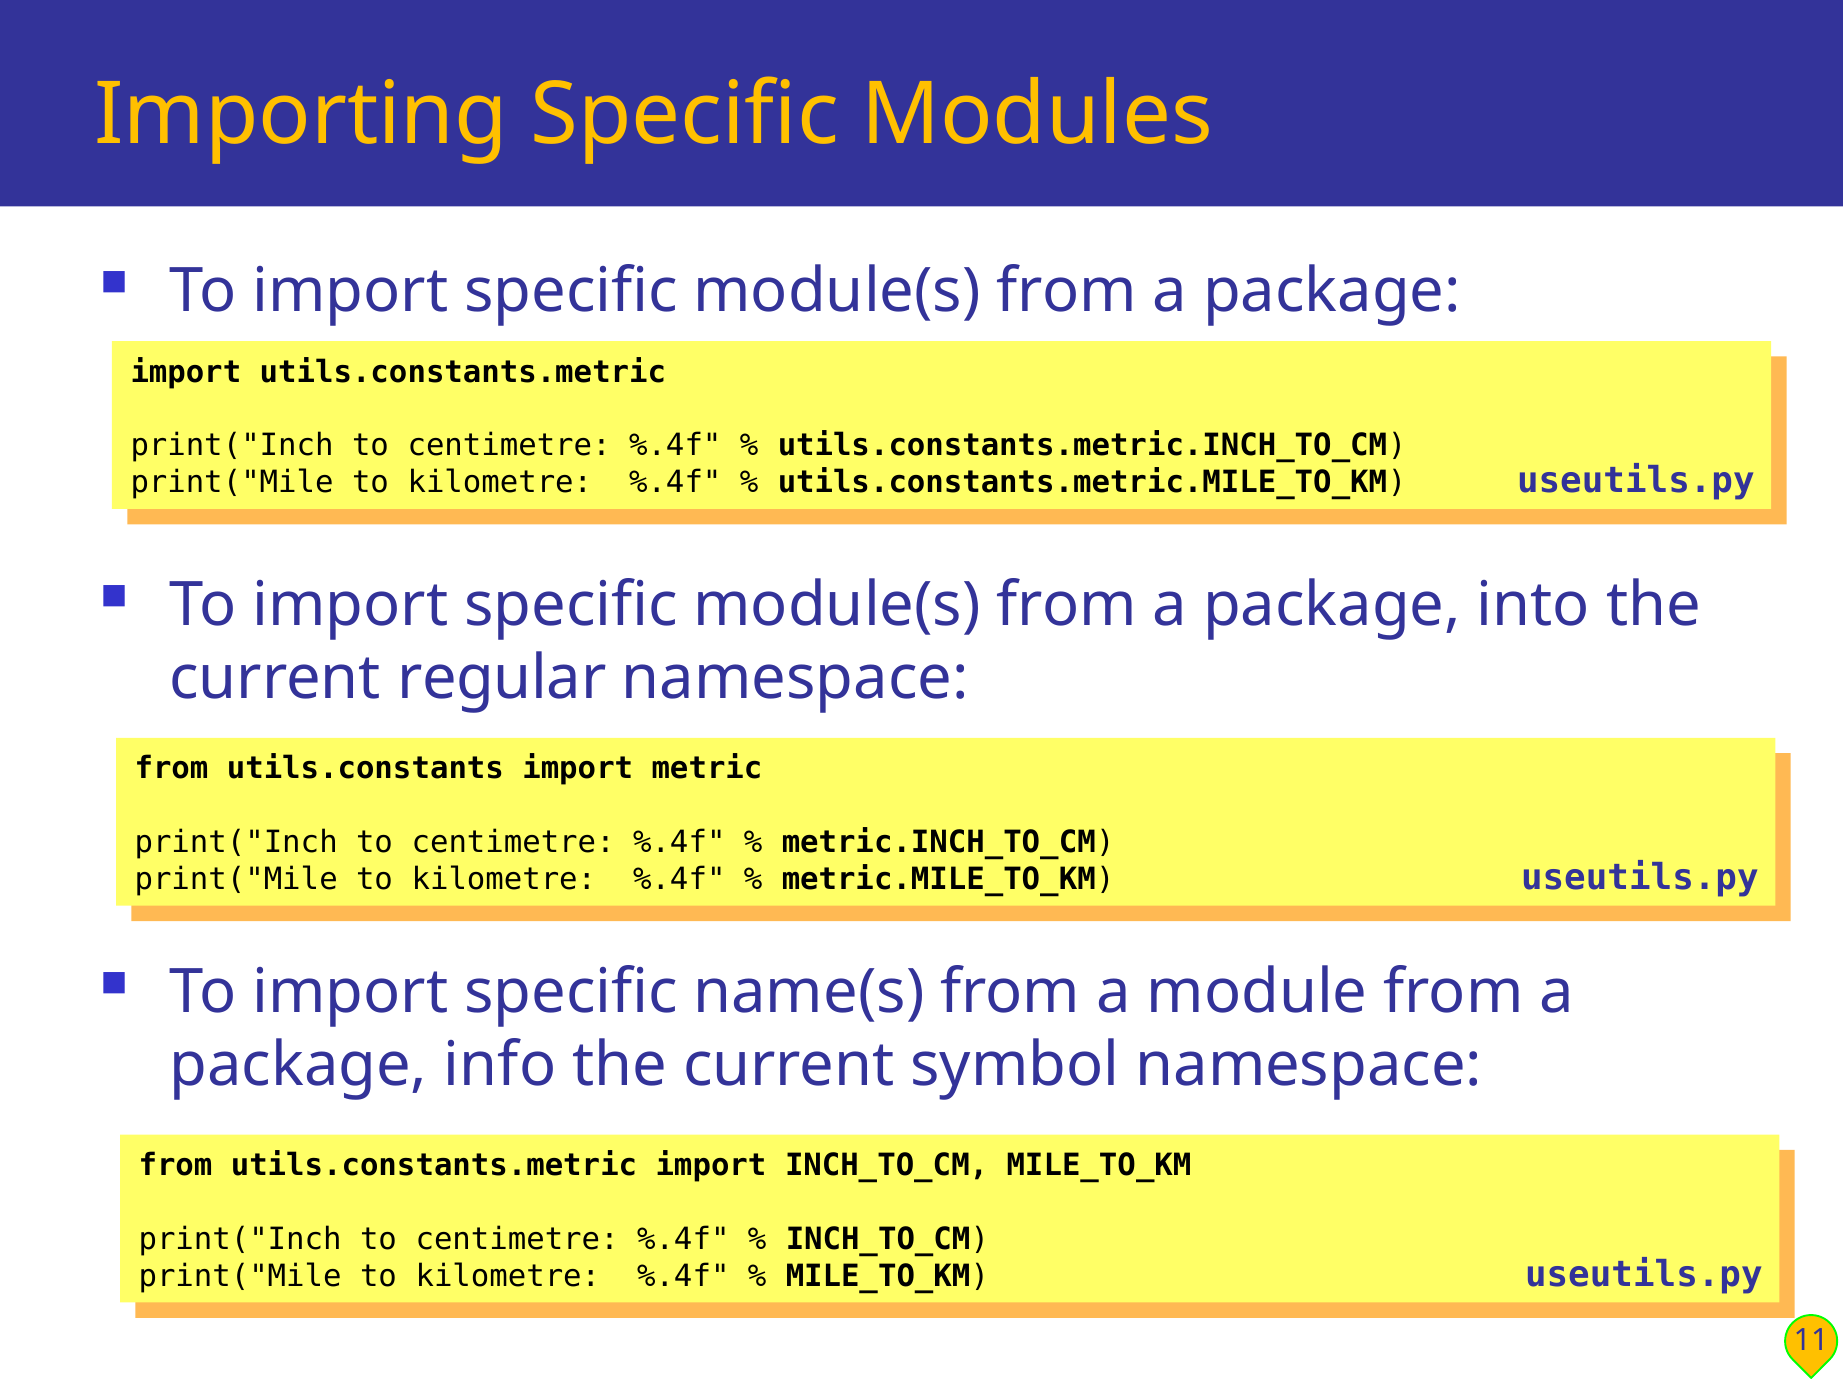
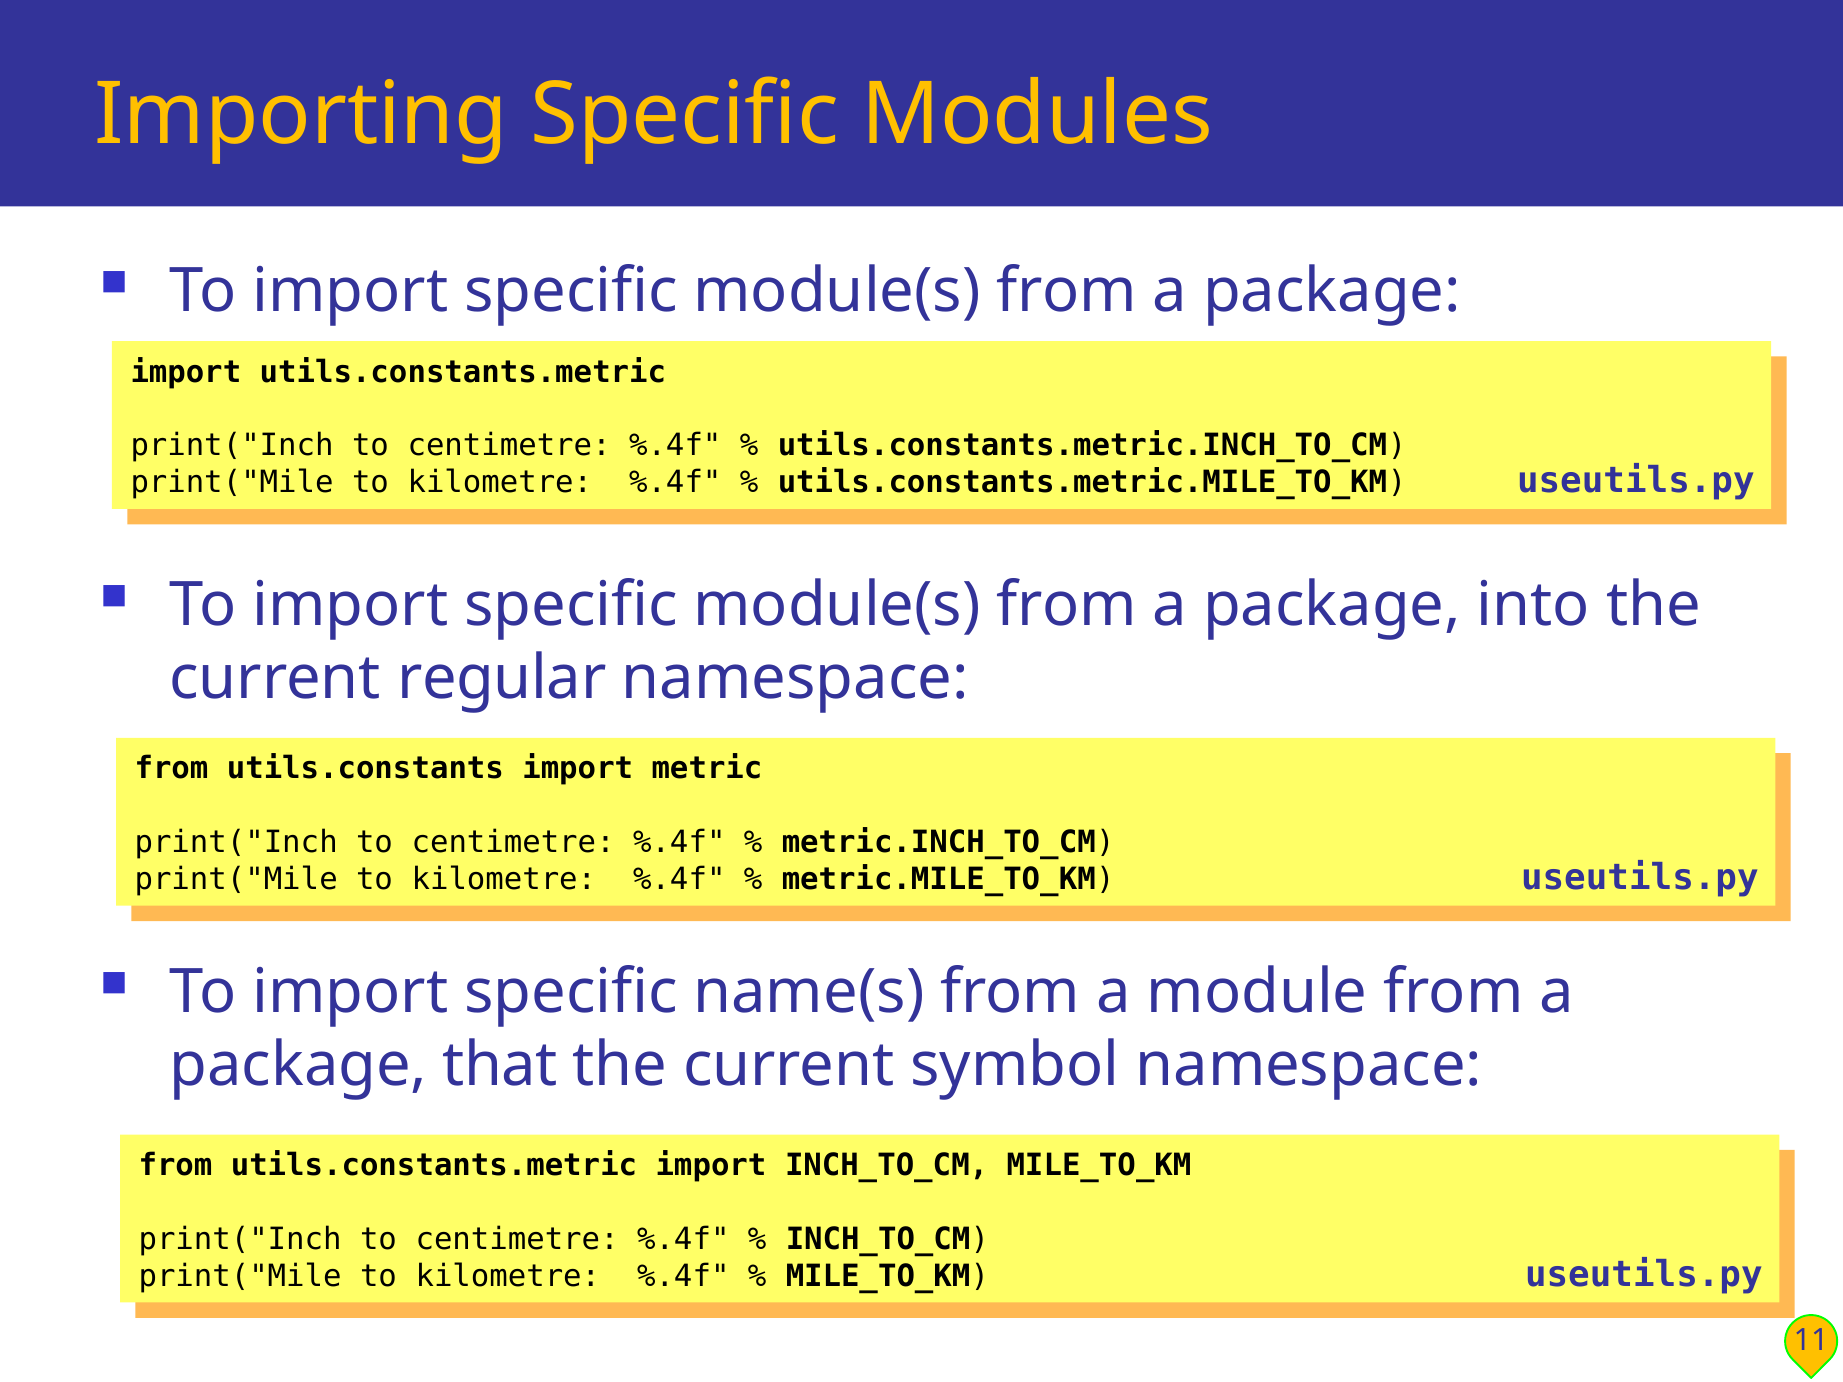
info: info -> that
